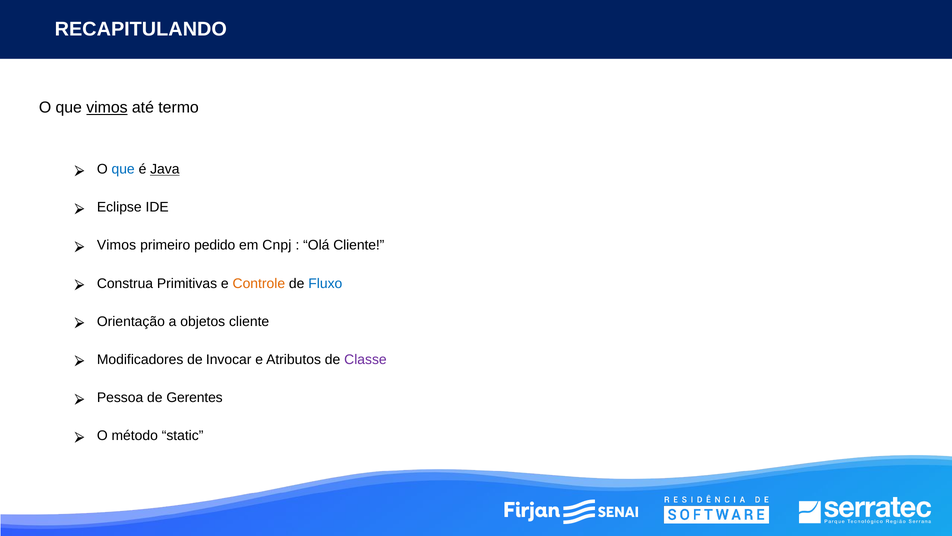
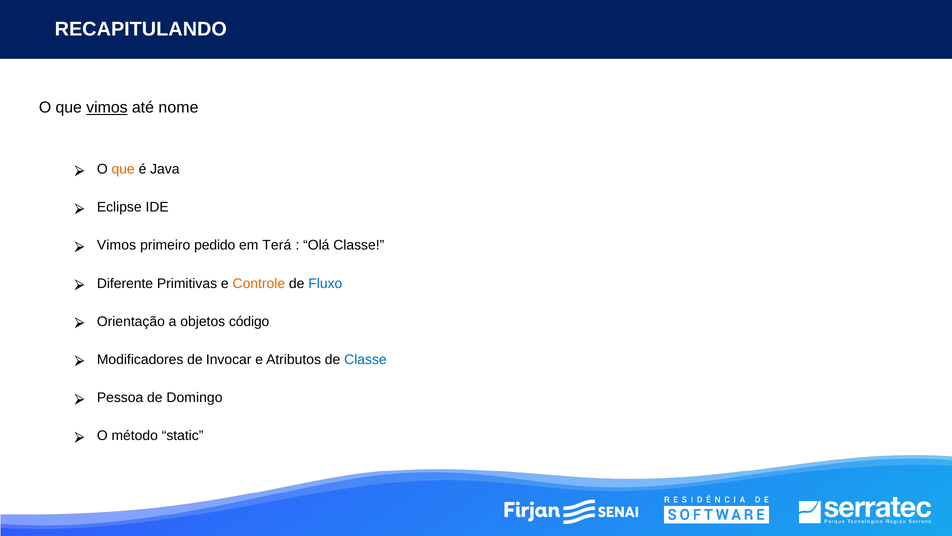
termo: termo -> nome
que at (123, 169) colour: blue -> orange
Java underline: present -> none
Cnpj: Cnpj -> Terá
Olá Cliente: Cliente -> Classe
Construa: Construa -> Diferente
objetos cliente: cliente -> código
Classe at (365, 359) colour: purple -> blue
Gerentes: Gerentes -> Domingo
